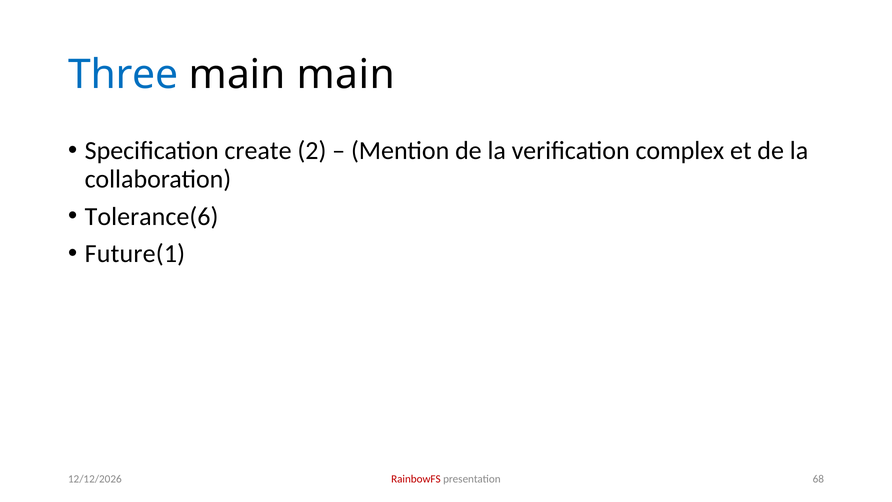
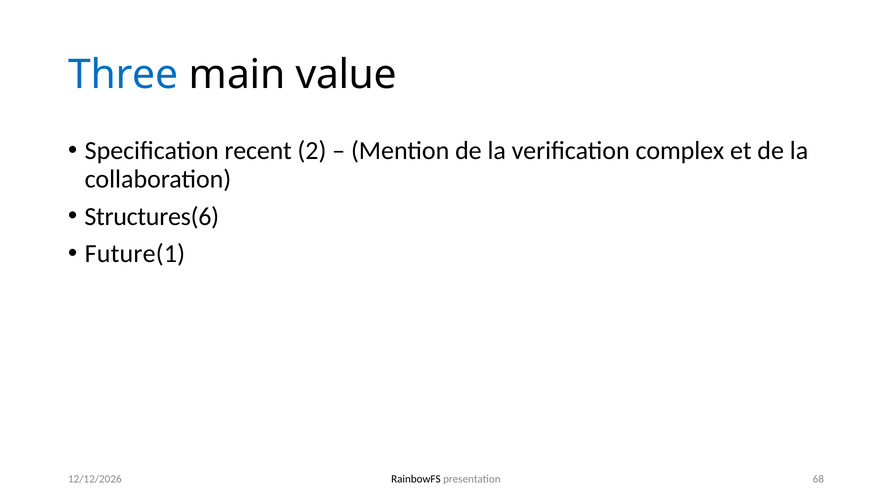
main main: main -> value
create: create -> recent
Tolerance(6: Tolerance(6 -> Structures(6
RainbowFS colour: red -> black
